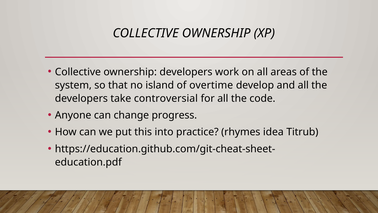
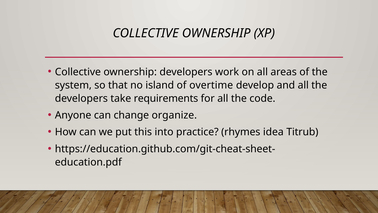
controversial: controversial -> requirements
progress: progress -> organize
